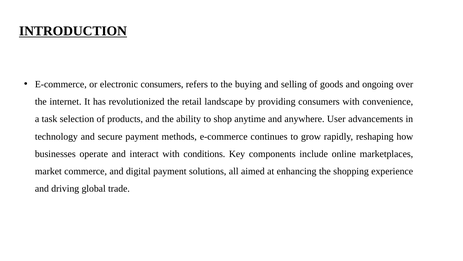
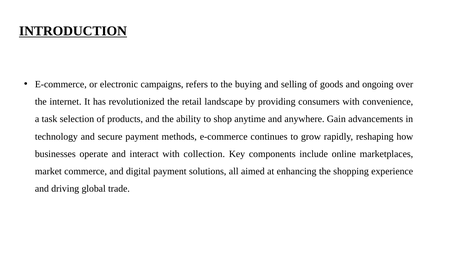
electronic consumers: consumers -> campaigns
User: User -> Gain
conditions: conditions -> collection
